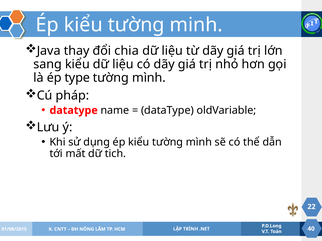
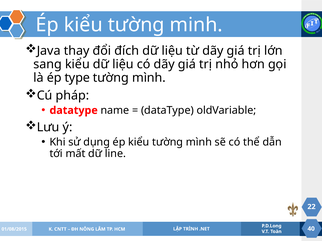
chia: chia -> đích
tich: tich -> line
